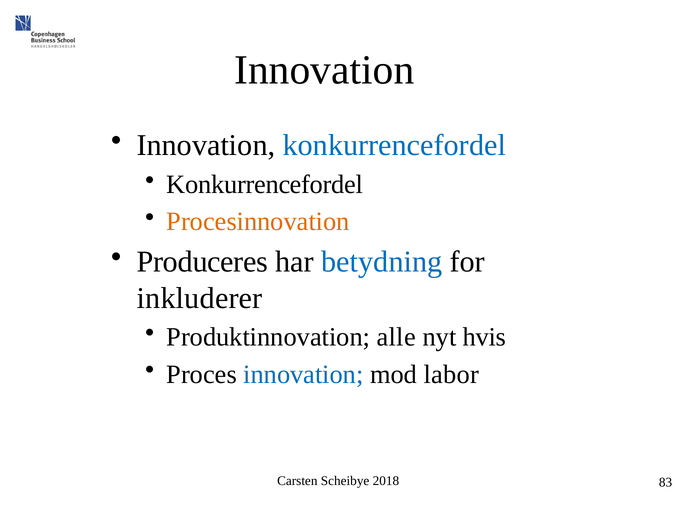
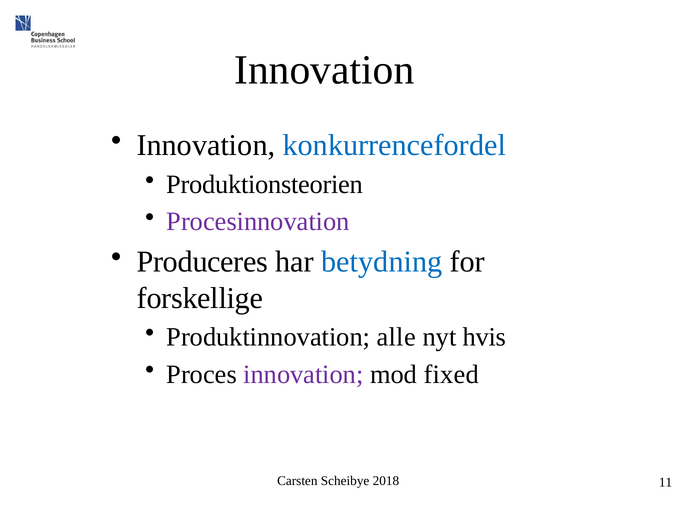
Konkurrencefordel at (265, 185): Konkurrencefordel -> Produktionsteorien
Procesinnovation colour: orange -> purple
inkluderer: inkluderer -> forskellige
innovation at (303, 374) colour: blue -> purple
labor: labor -> fixed
83: 83 -> 11
